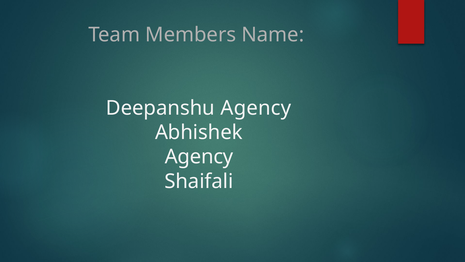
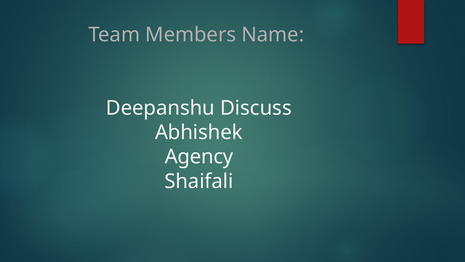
Deepanshu Agency: Agency -> Discuss
